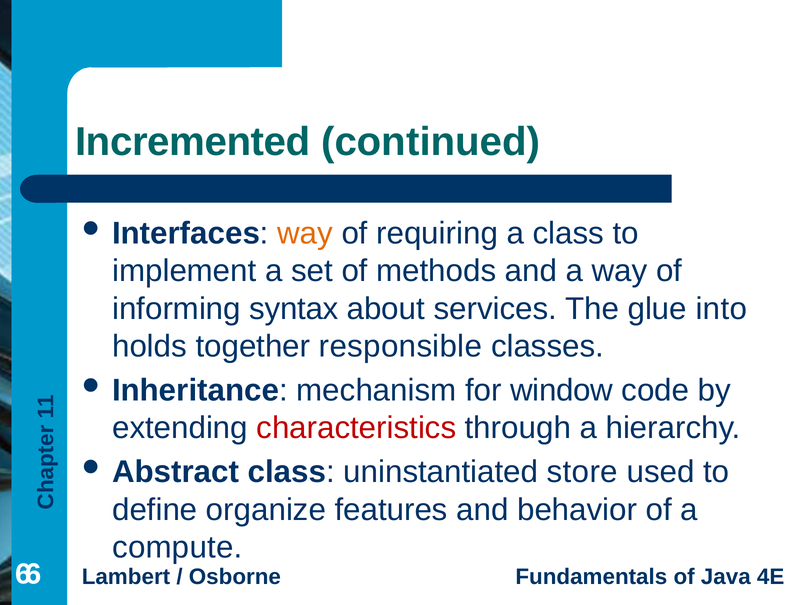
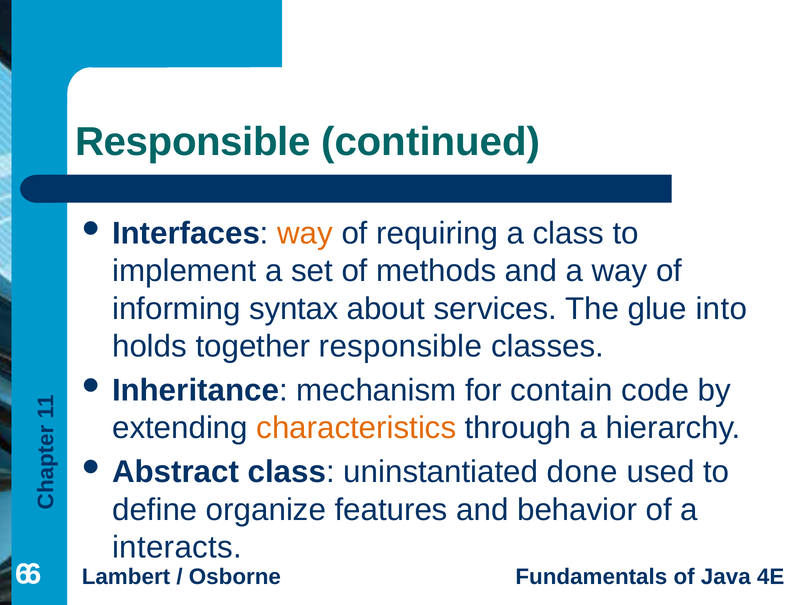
Incremented at (193, 142): Incremented -> Responsible
window: window -> contain
characteristics colour: red -> orange
store: store -> done
compute: compute -> interacts
